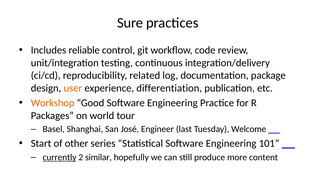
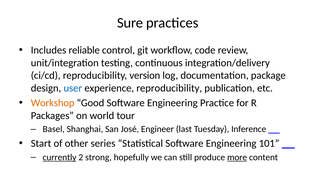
related: related -> version
user colour: orange -> blue
experience differentiation: differentiation -> reproducibility
Welcome: Welcome -> Inference
similar: similar -> strong
more underline: none -> present
